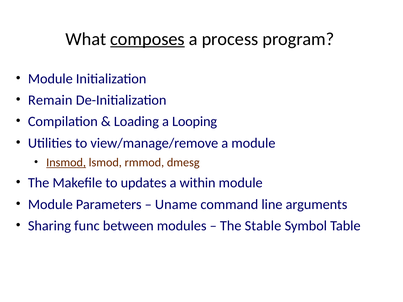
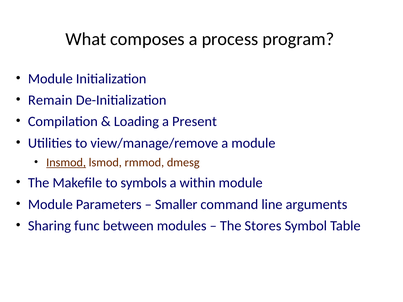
composes underline: present -> none
Looping: Looping -> Present
updates: updates -> symbols
Uname: Uname -> Smaller
Stable: Stable -> Stores
